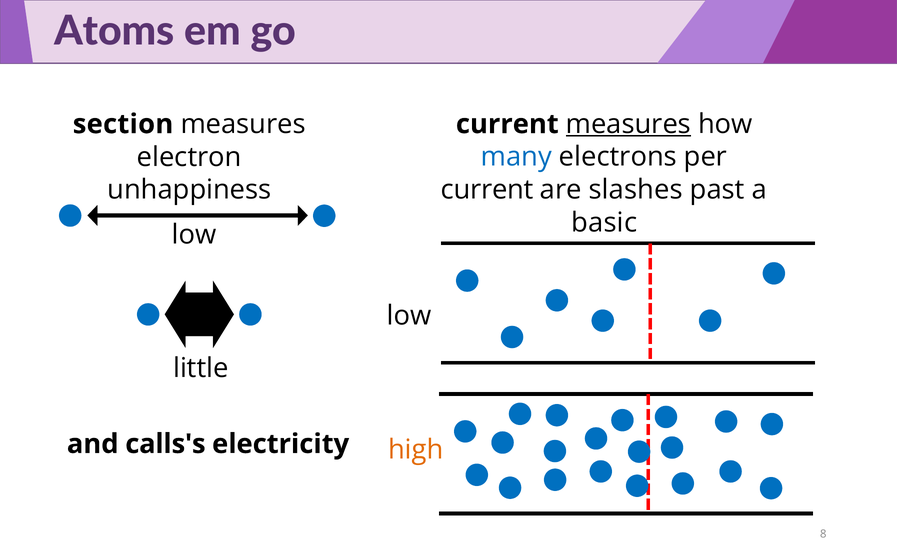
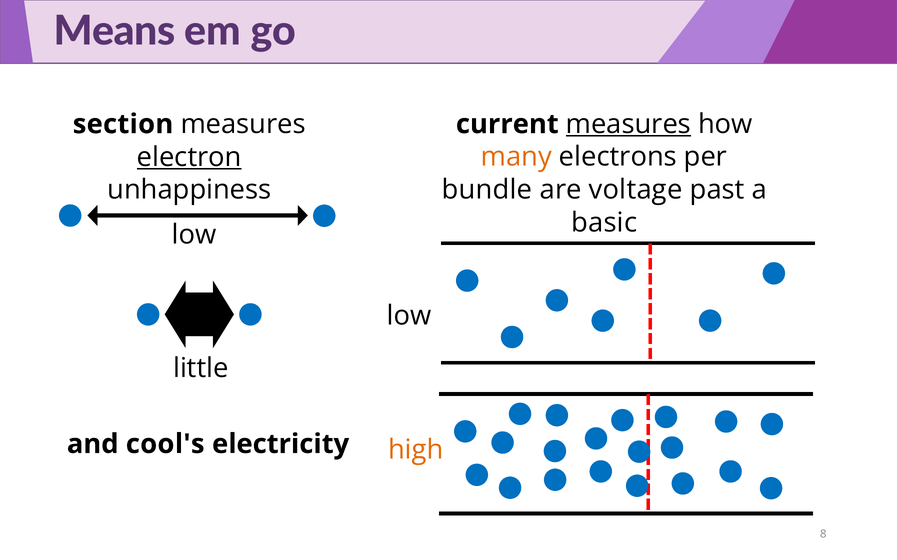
Atoms: Atoms -> Means
many colour: blue -> orange
electron underline: none -> present
current at (487, 190): current -> bundle
slashes: slashes -> voltage
calls's: calls's -> cool's
